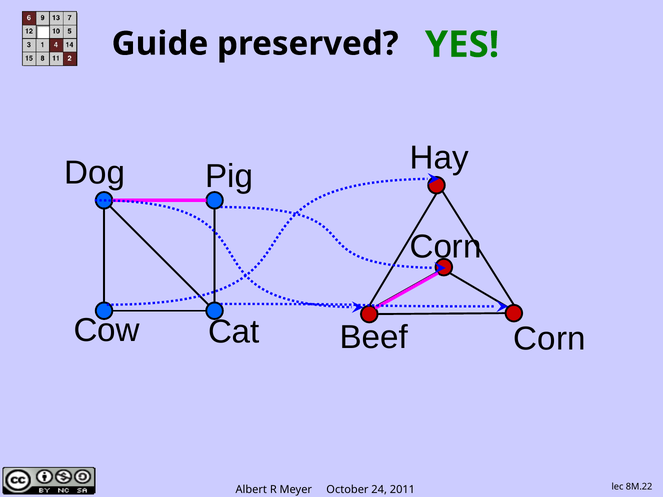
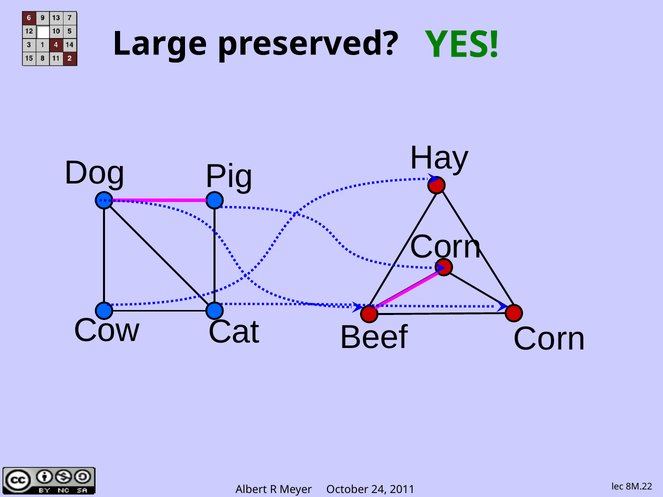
Guide: Guide -> Large
